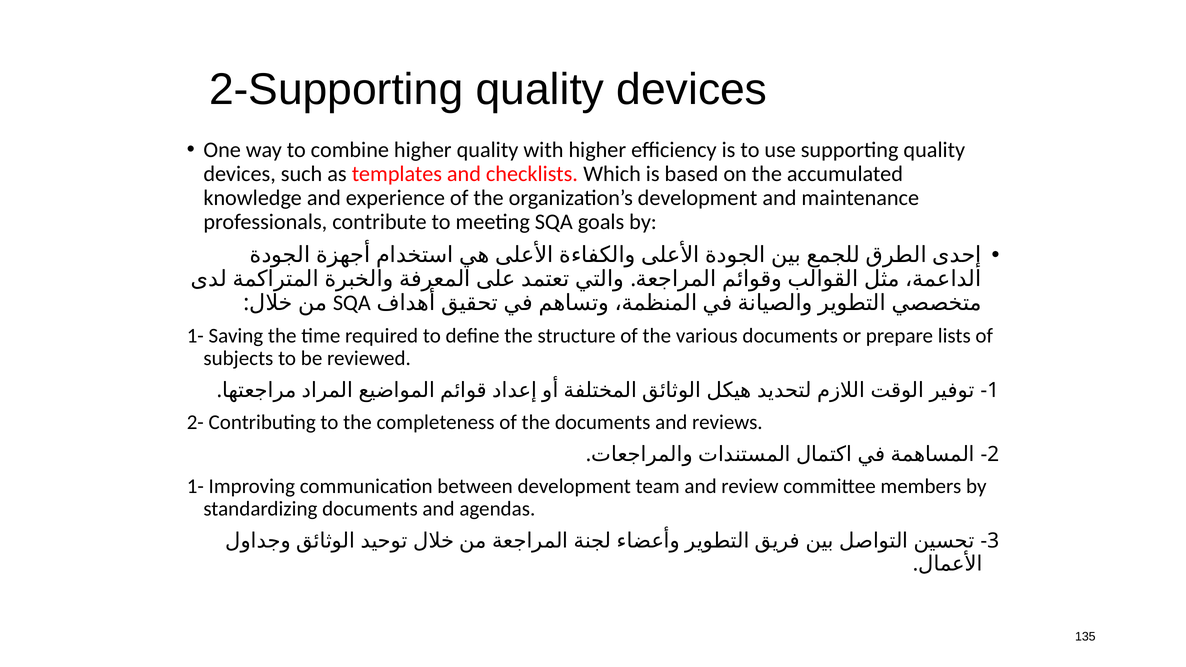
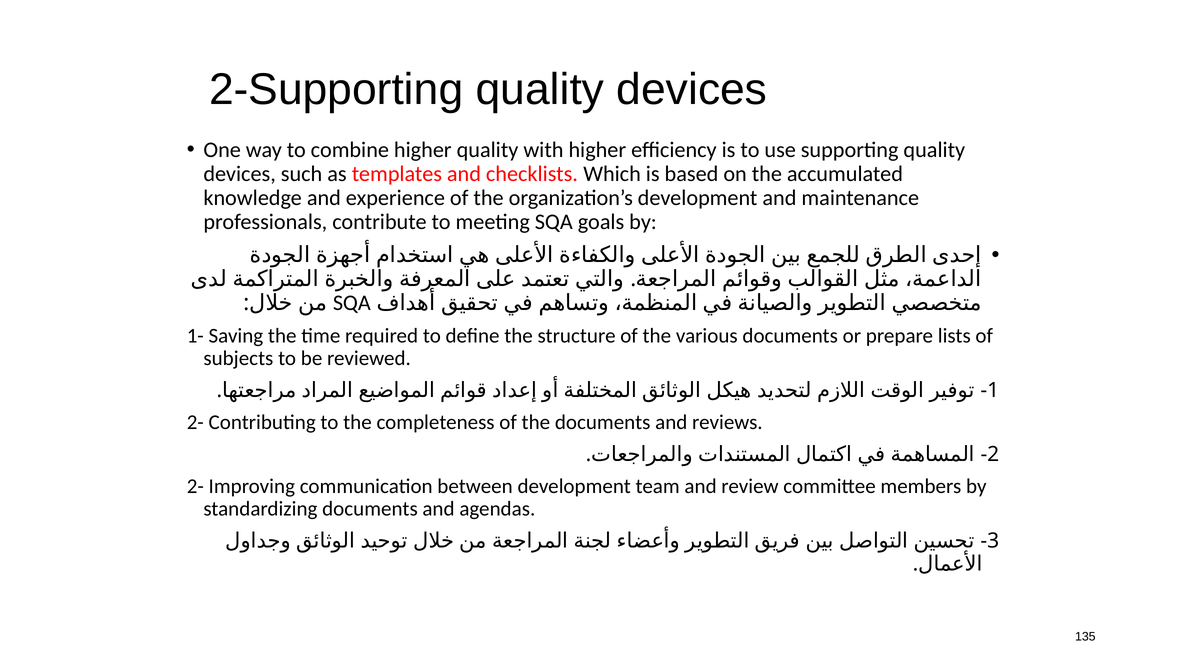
1- at (195, 486): 1- -> 2-
